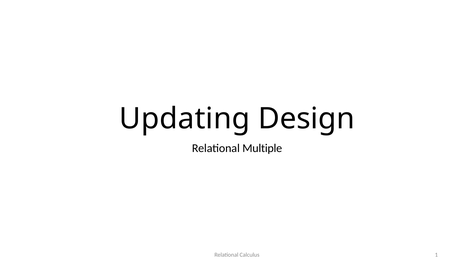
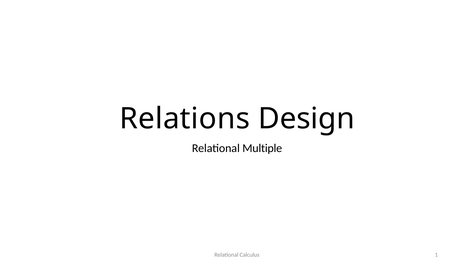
Updating: Updating -> Relations
